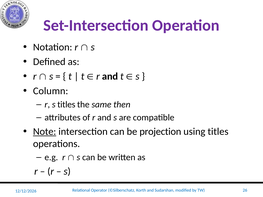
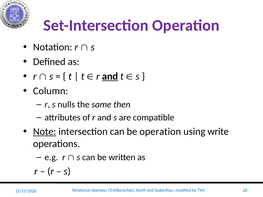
and at (110, 76) underline: none -> present
s titles: titles -> nulls
be projection: projection -> operation
using titles: titles -> write
